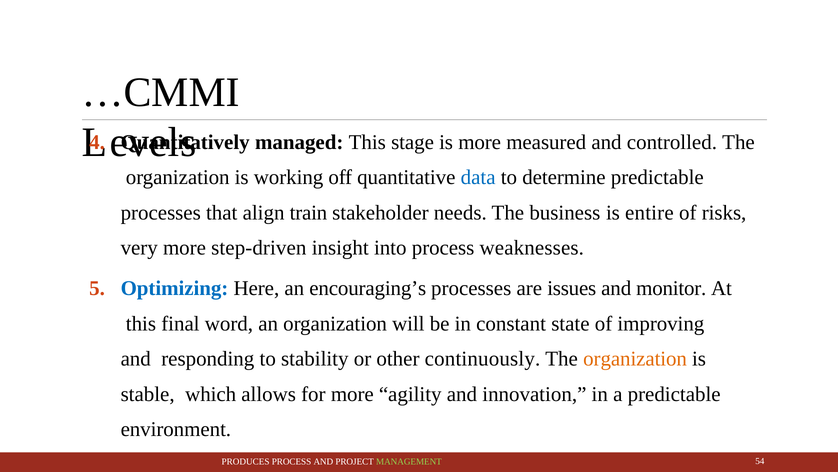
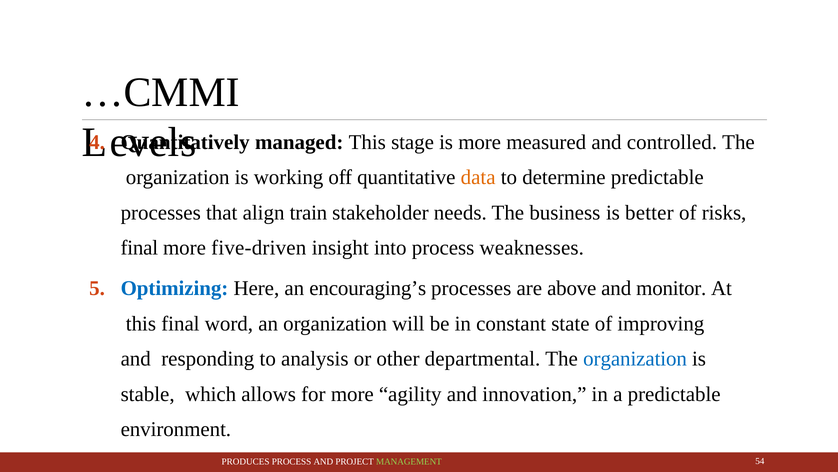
data colour: blue -> orange
entire: entire -> better
very at (139, 248): very -> final
step-driven: step-driven -> five-driven
issues: issues -> above
stability: stability -> analysis
continuously: continuously -> departmental
organization at (635, 358) colour: orange -> blue
